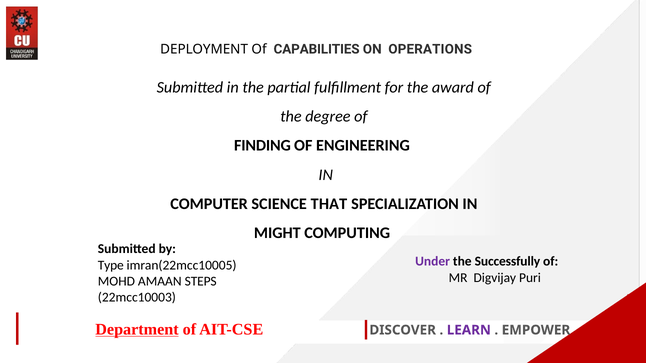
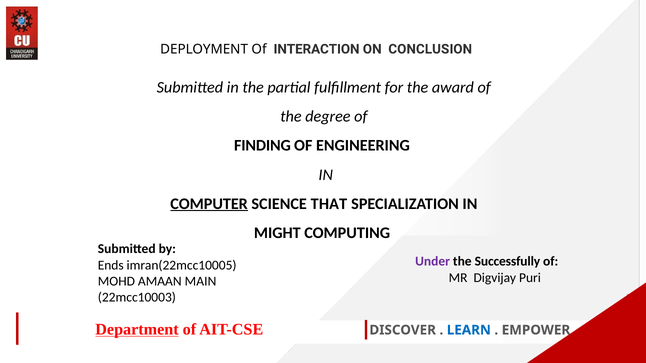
CAPABILITIES: CAPABILITIES -> INTERACTION
OPERATIONS: OPERATIONS -> CONCLUSION
COMPUTER underline: none -> present
Type: Type -> Ends
STEPS: STEPS -> MAIN
LEARN colour: purple -> blue
